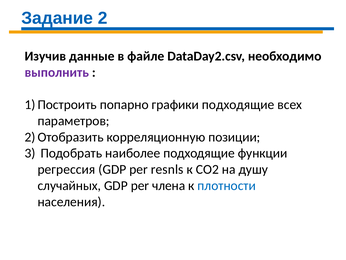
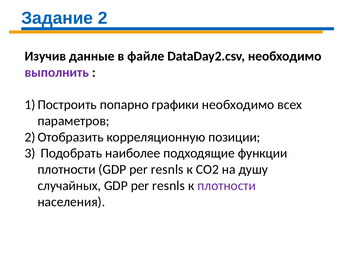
графики подходящие: подходящие -> необходимо
регрессия at (66, 169): регрессия -> плотности
члена at (169, 185): члена -> resnls
плотности at (227, 185) colour: blue -> purple
